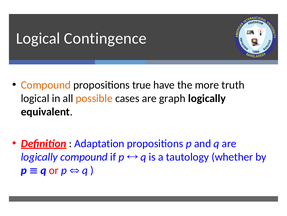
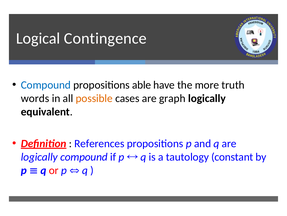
Compound at (46, 85) colour: orange -> blue
true: true -> able
logical at (35, 98): logical -> words
Adaptation: Adaptation -> References
whether: whether -> constant
